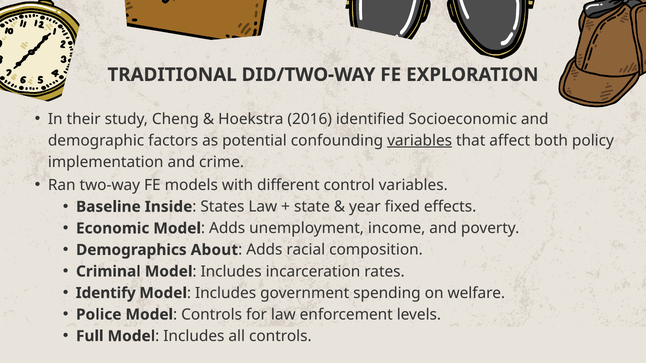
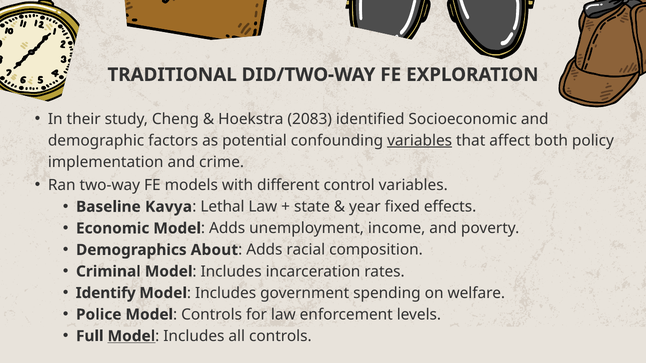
2016: 2016 -> 2083
Inside: Inside -> Kavya
States: States -> Lethal
Model at (131, 336) underline: none -> present
